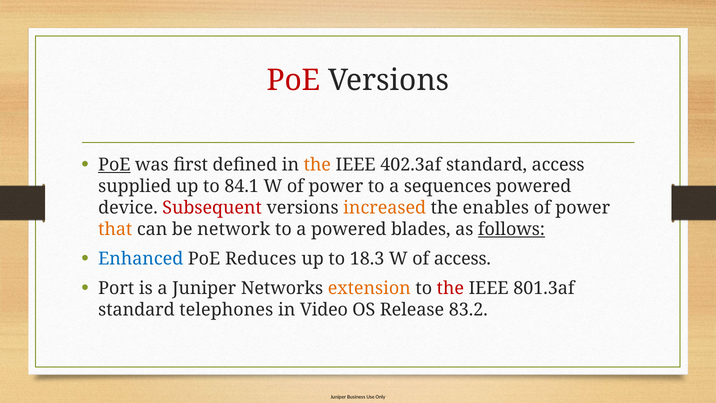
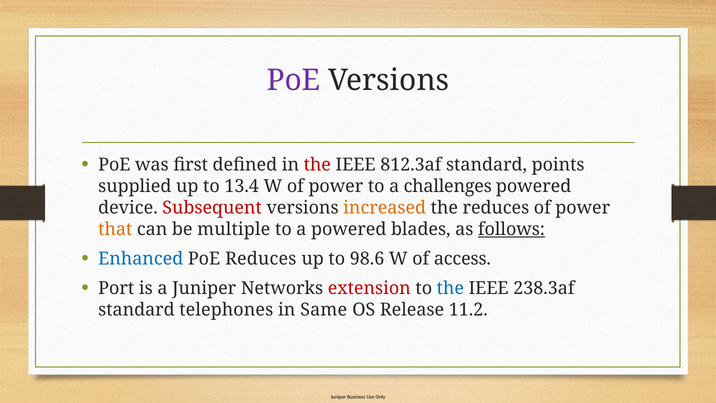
PoE at (294, 80) colour: red -> purple
PoE at (114, 165) underline: present -> none
the at (317, 165) colour: orange -> red
402.3af: 402.3af -> 812.3af
standard access: access -> points
84.1: 84.1 -> 13.4
sequences: sequences -> challenges
the enables: enables -> reduces
network: network -> multiple
18.3: 18.3 -> 98.6
extension colour: orange -> red
the at (450, 288) colour: red -> blue
801.3af: 801.3af -> 238.3af
Video: Video -> Same
83.2: 83.2 -> 11.2
